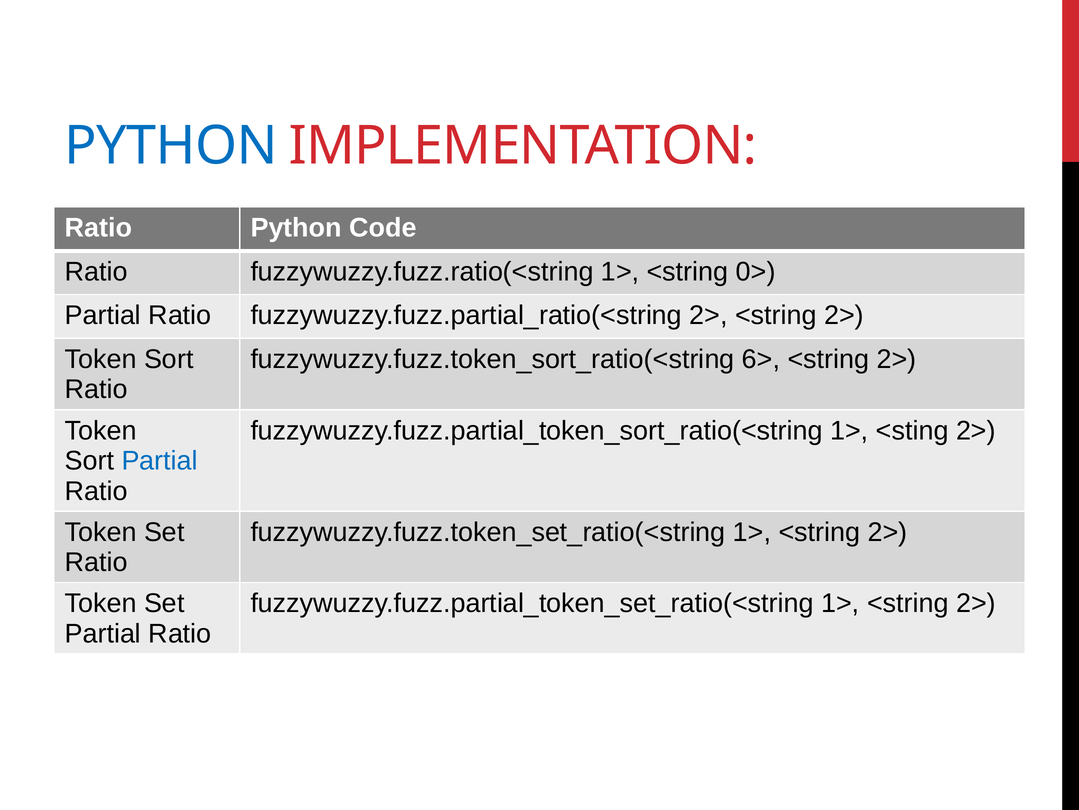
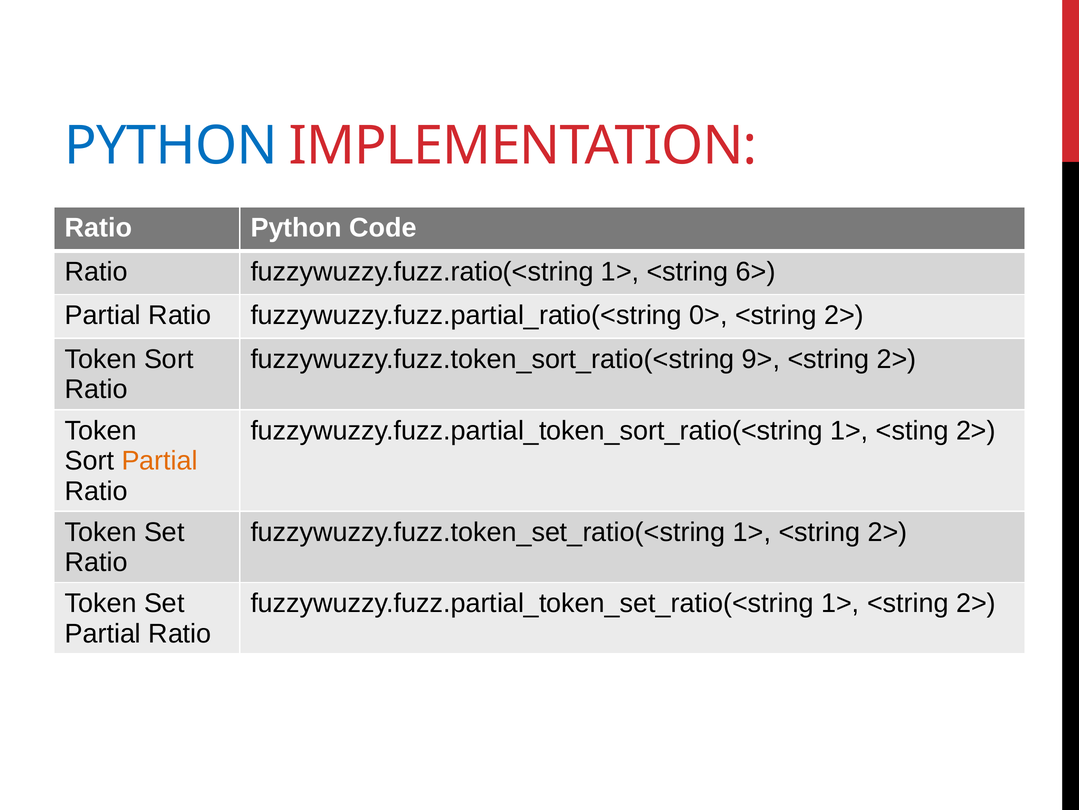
0>: 0> -> 6>
2> at (708, 315): 2> -> 0>
6>: 6> -> 9>
Partial at (160, 460) colour: blue -> orange
